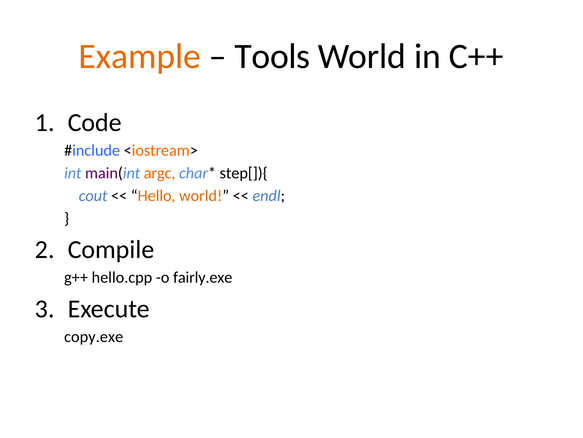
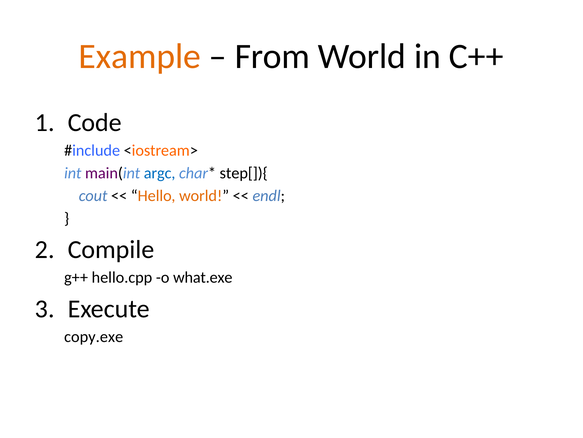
Tools: Tools -> From
argc colour: orange -> blue
fairly.exe: fairly.exe -> what.exe
